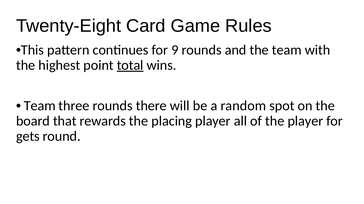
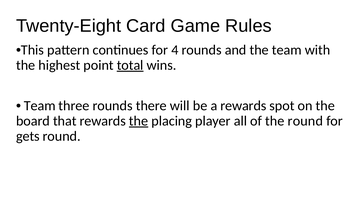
9: 9 -> 4
a random: random -> rewards
the at (139, 121) underline: none -> present
the player: player -> round
